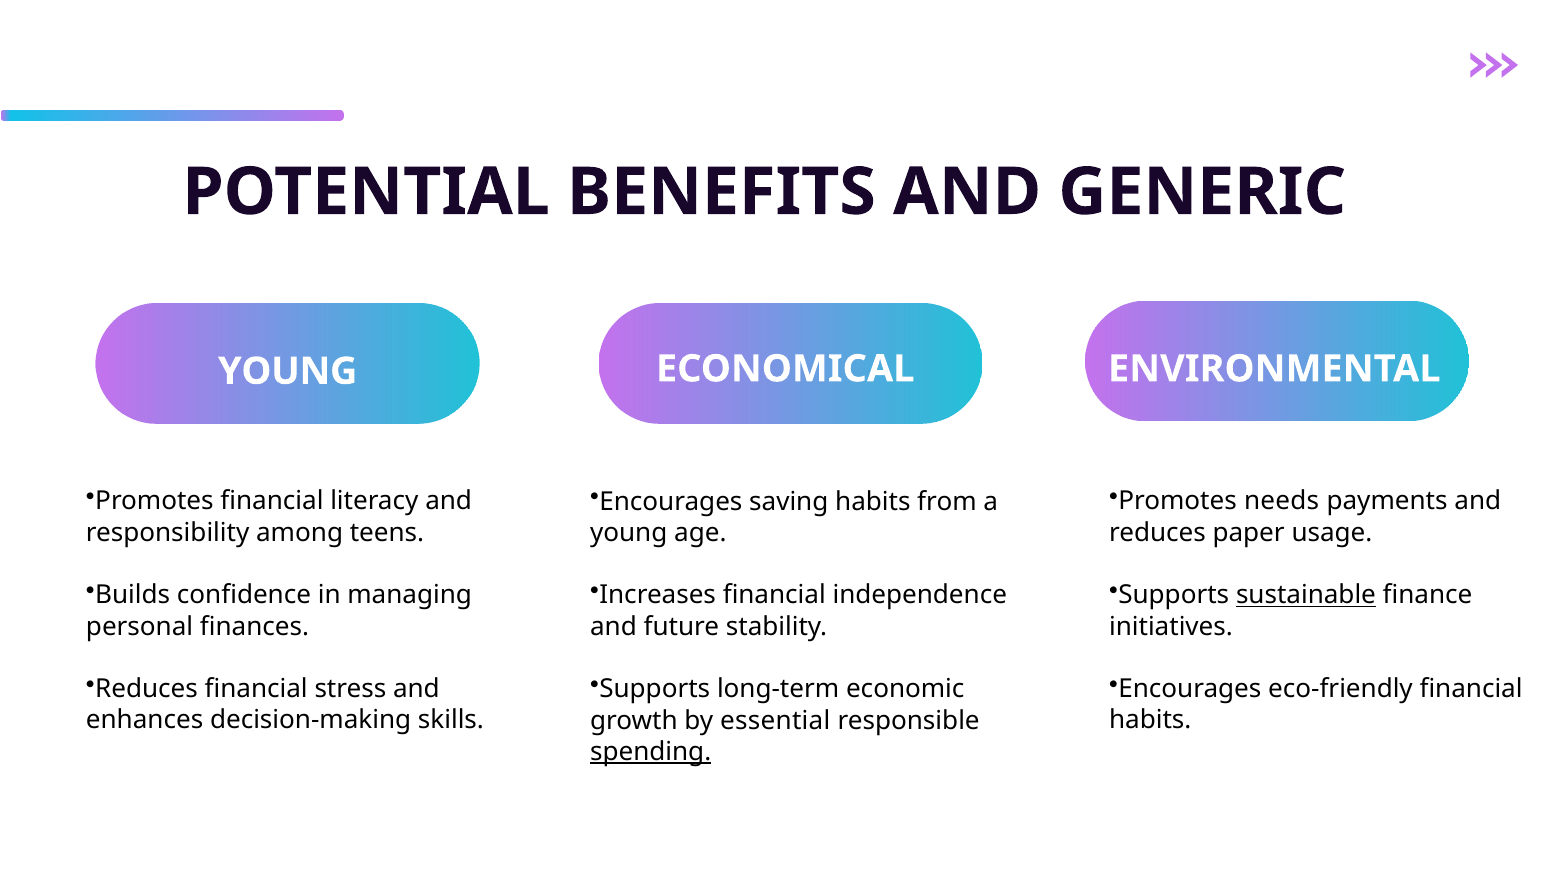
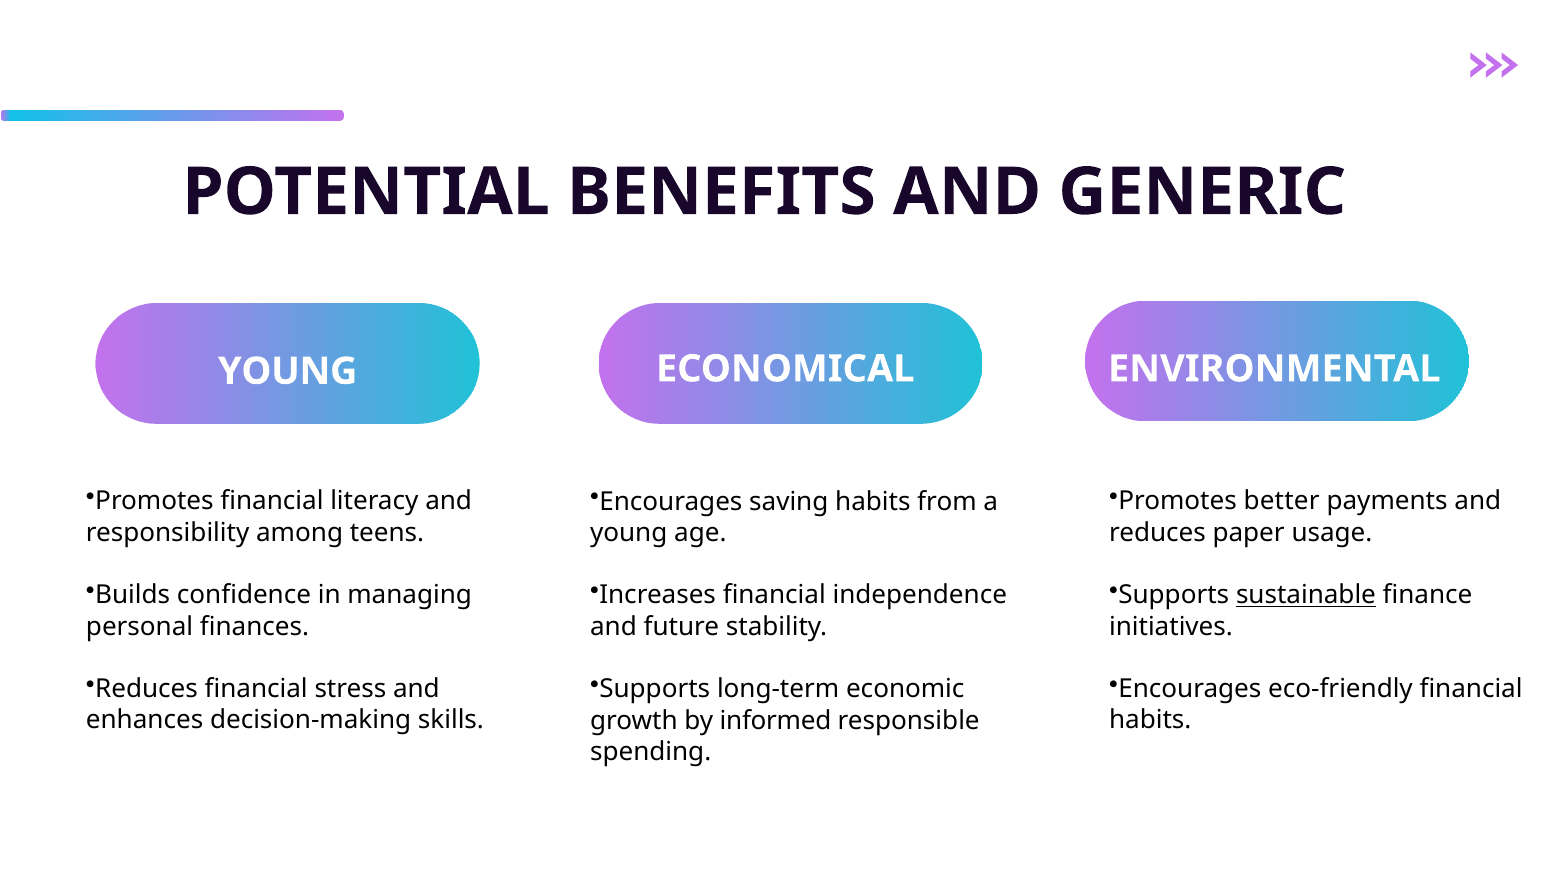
needs: needs -> better
essential: essential -> informed
spending underline: present -> none
